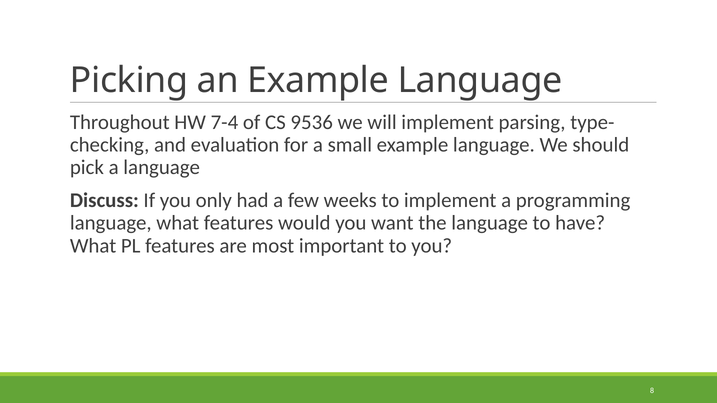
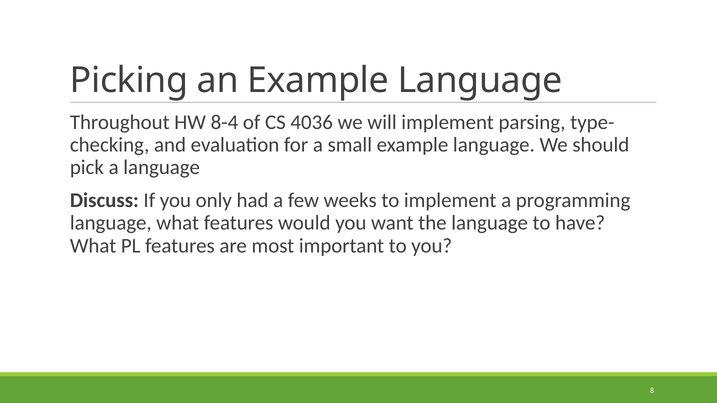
7-4: 7-4 -> 8-4
9536: 9536 -> 4036
